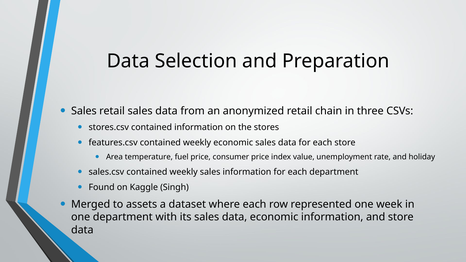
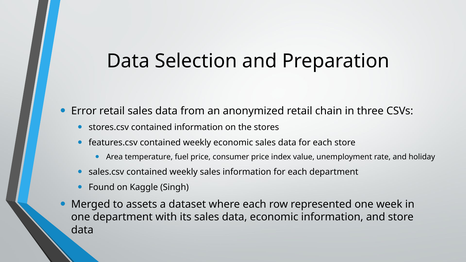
Sales at (84, 111): Sales -> Error
